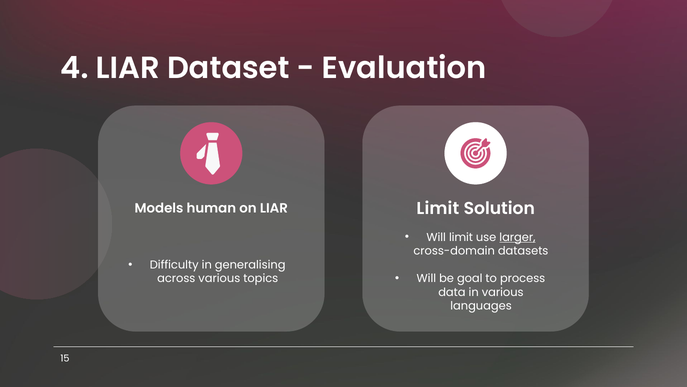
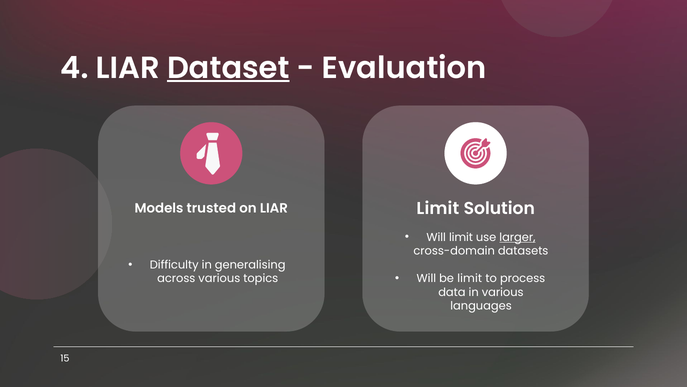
Dataset underline: none -> present
human: human -> trusted
be goal: goal -> limit
